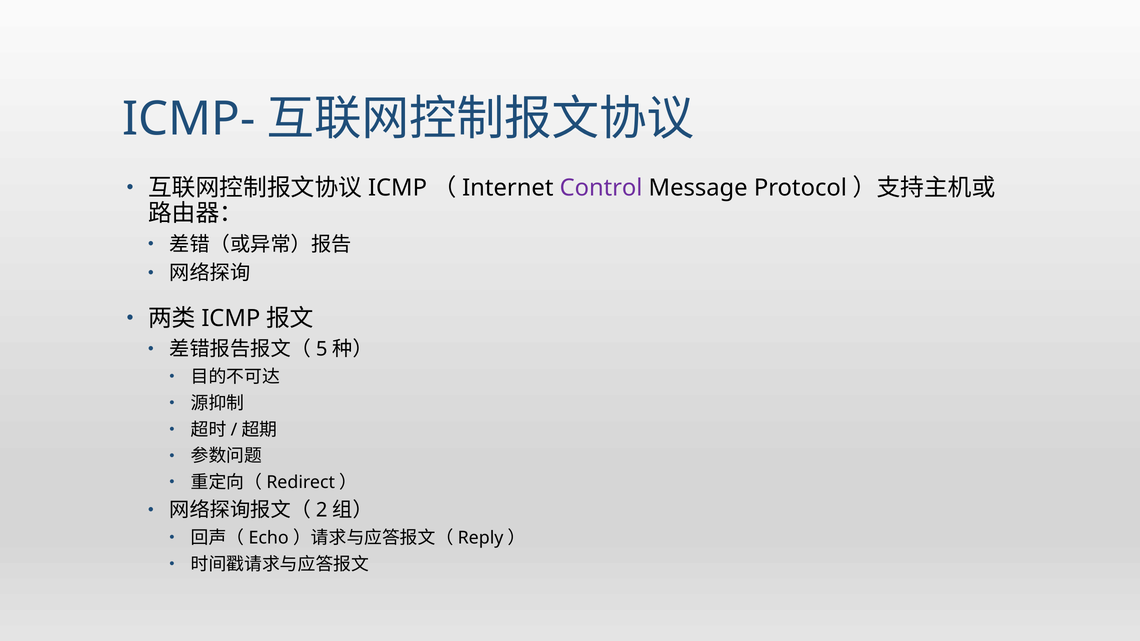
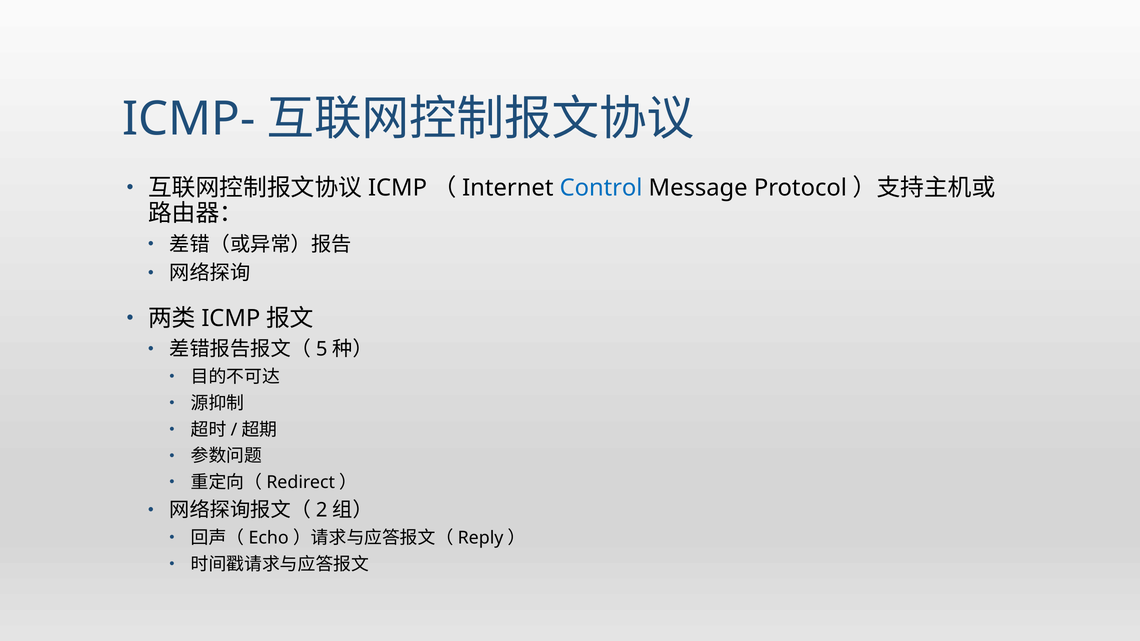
Control colour: purple -> blue
